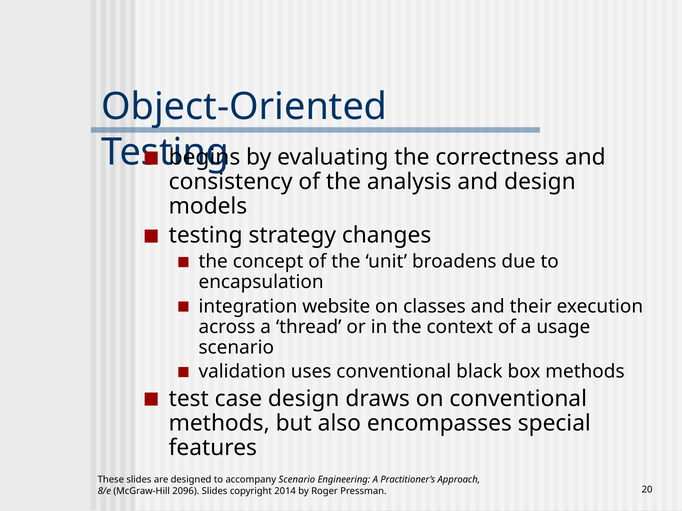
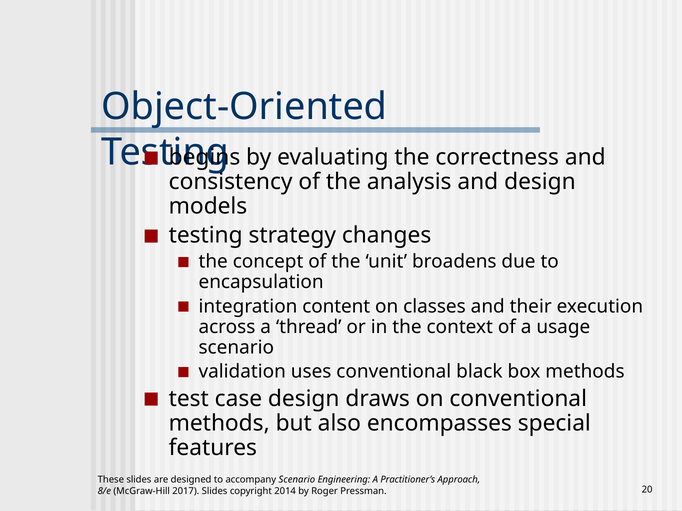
website: website -> content
2096: 2096 -> 2017
